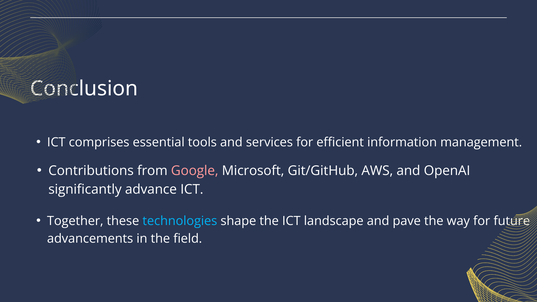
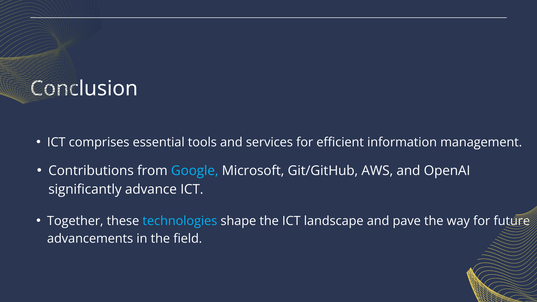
Google colour: pink -> light blue
